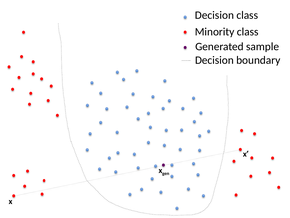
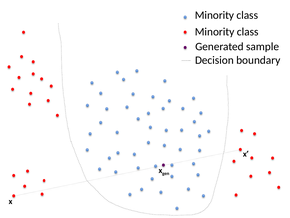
Decision at (214, 15): Decision -> Minority
